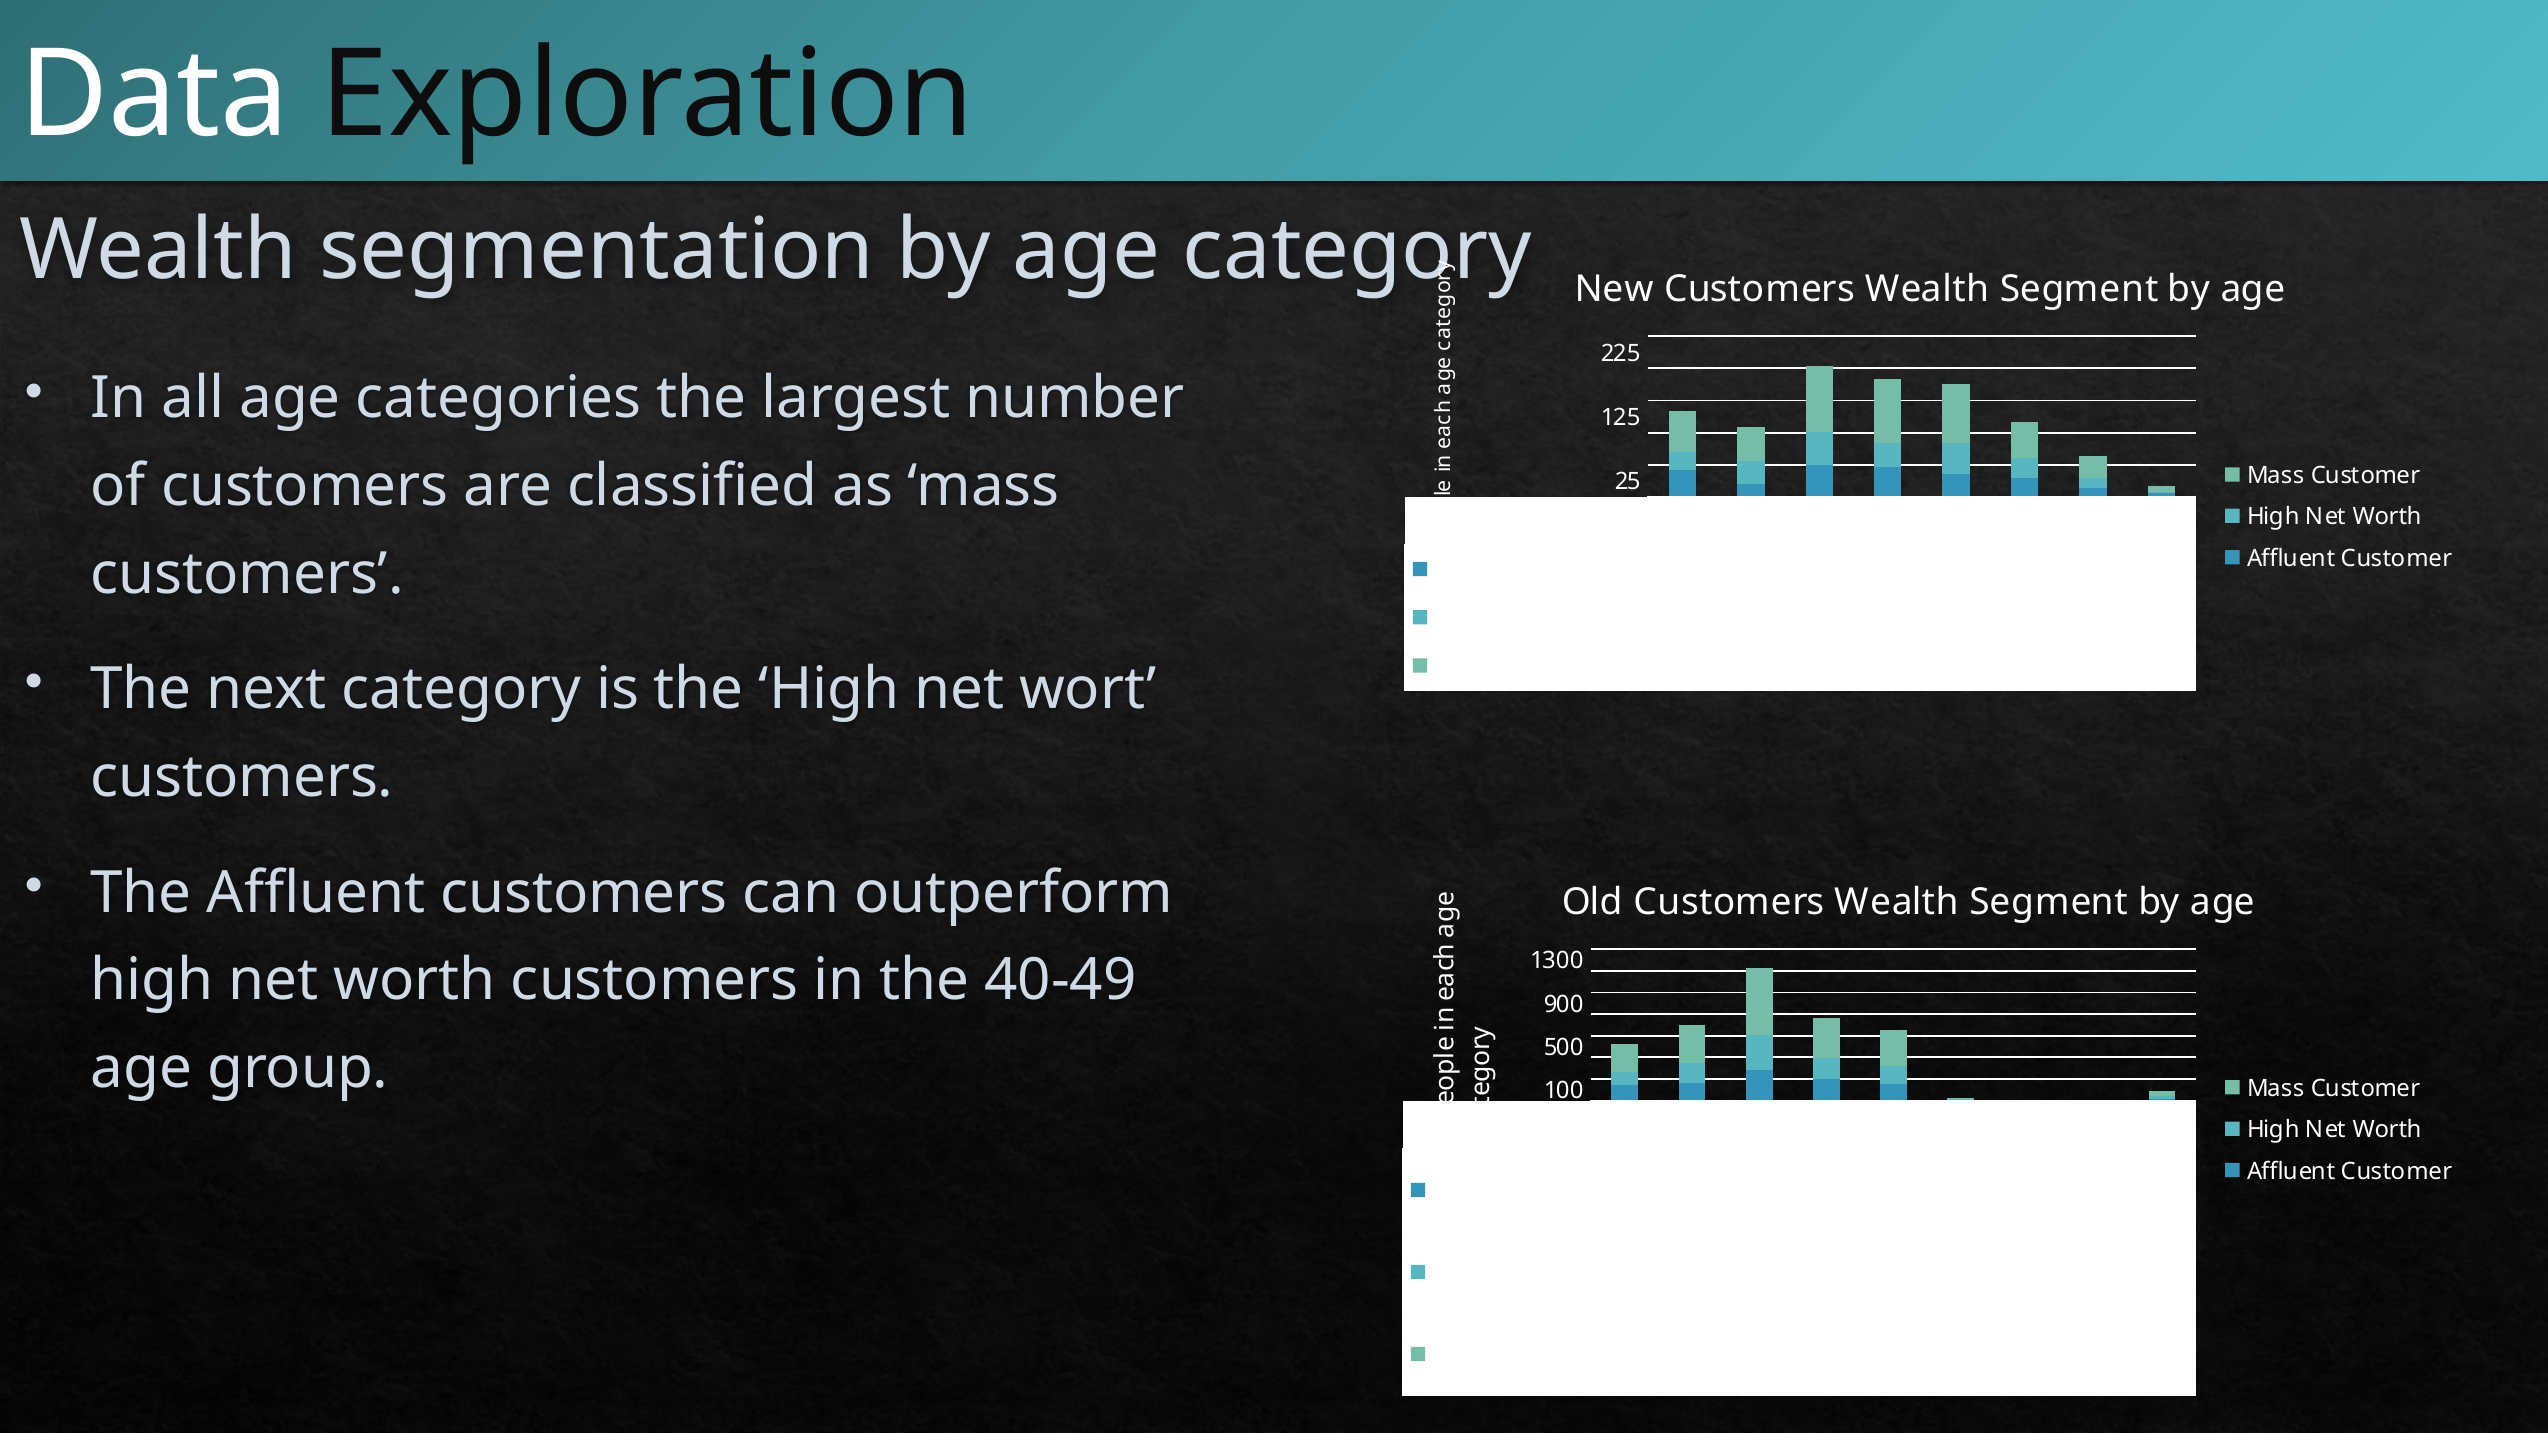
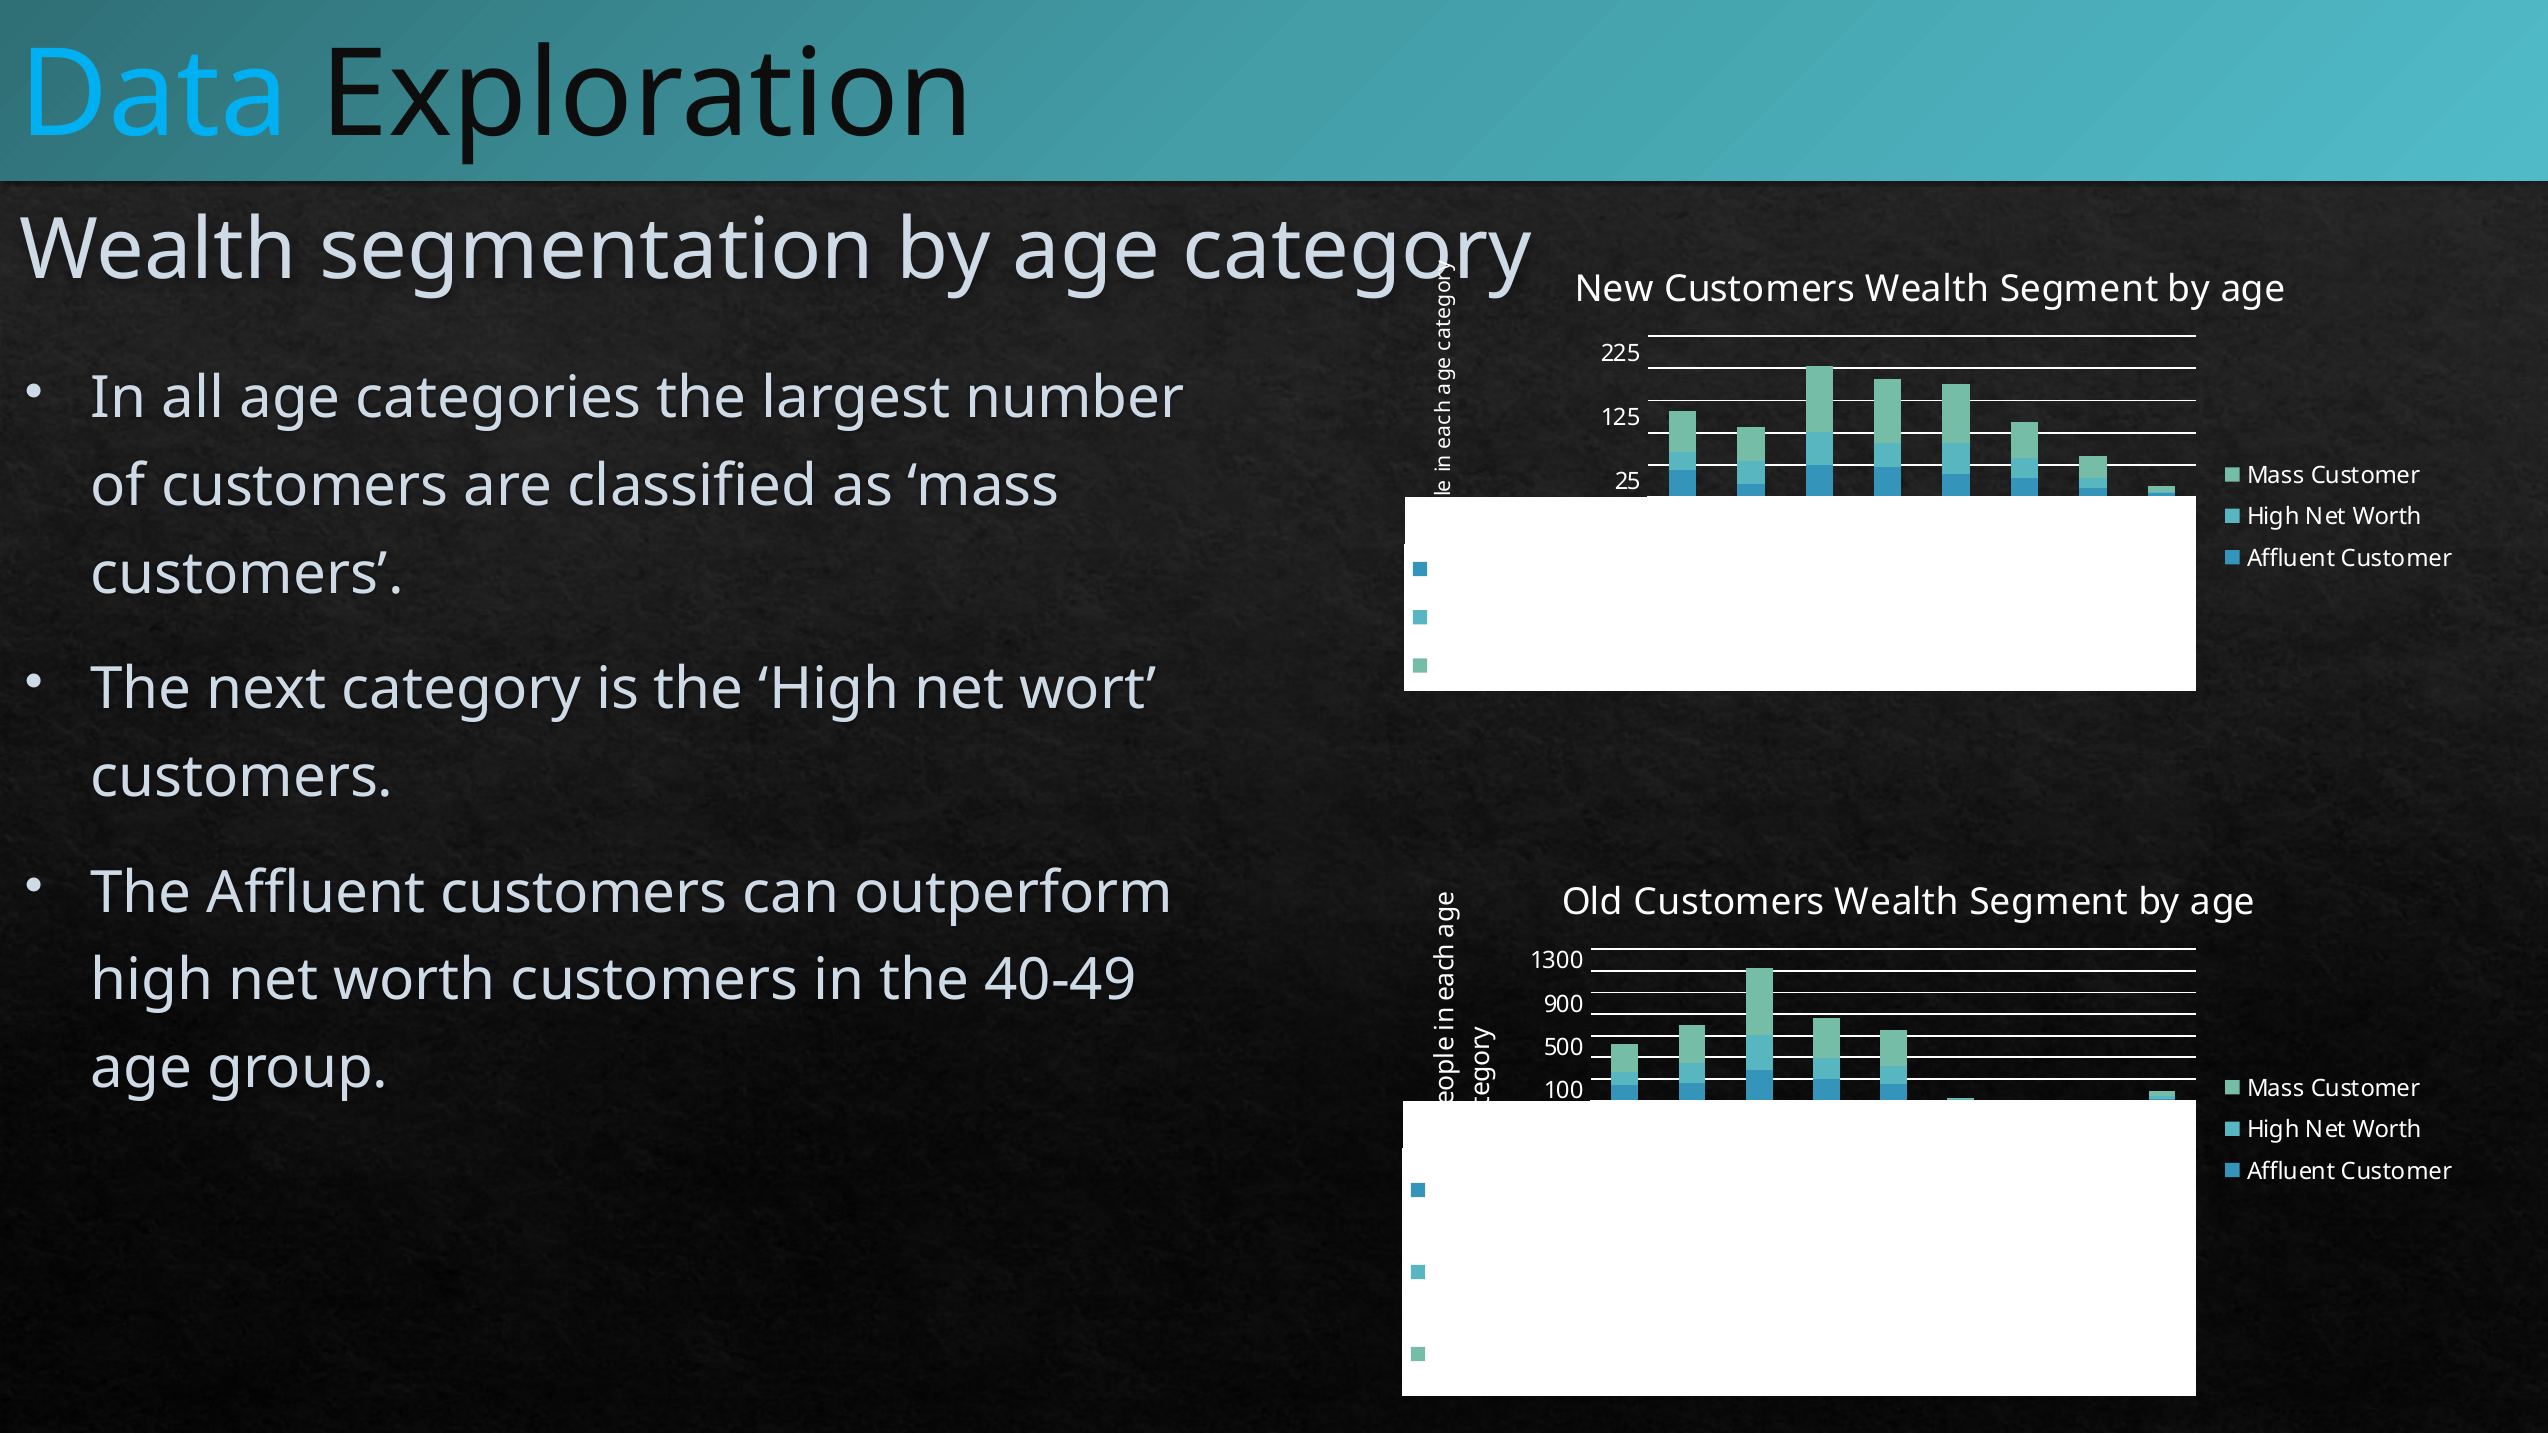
Data colour: white -> light blue
